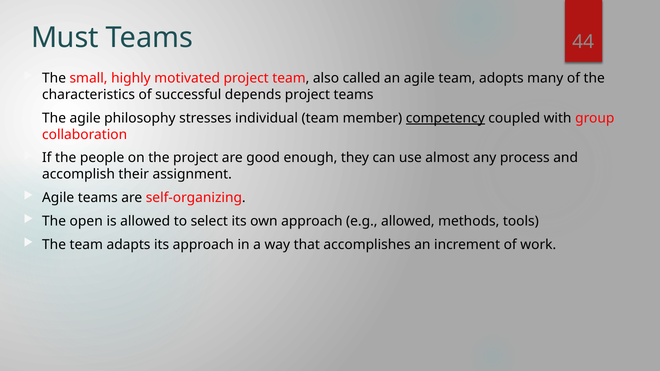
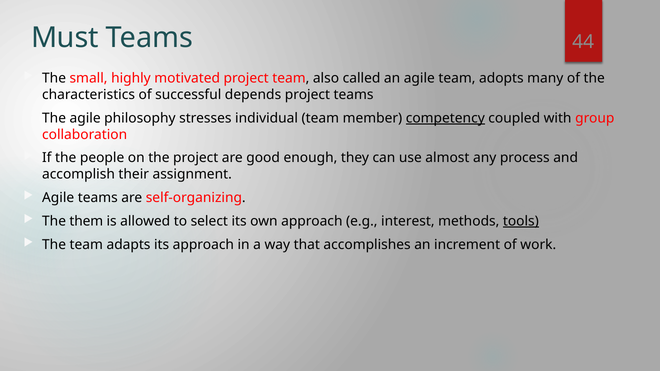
open: open -> them
e.g allowed: allowed -> interest
tools underline: none -> present
